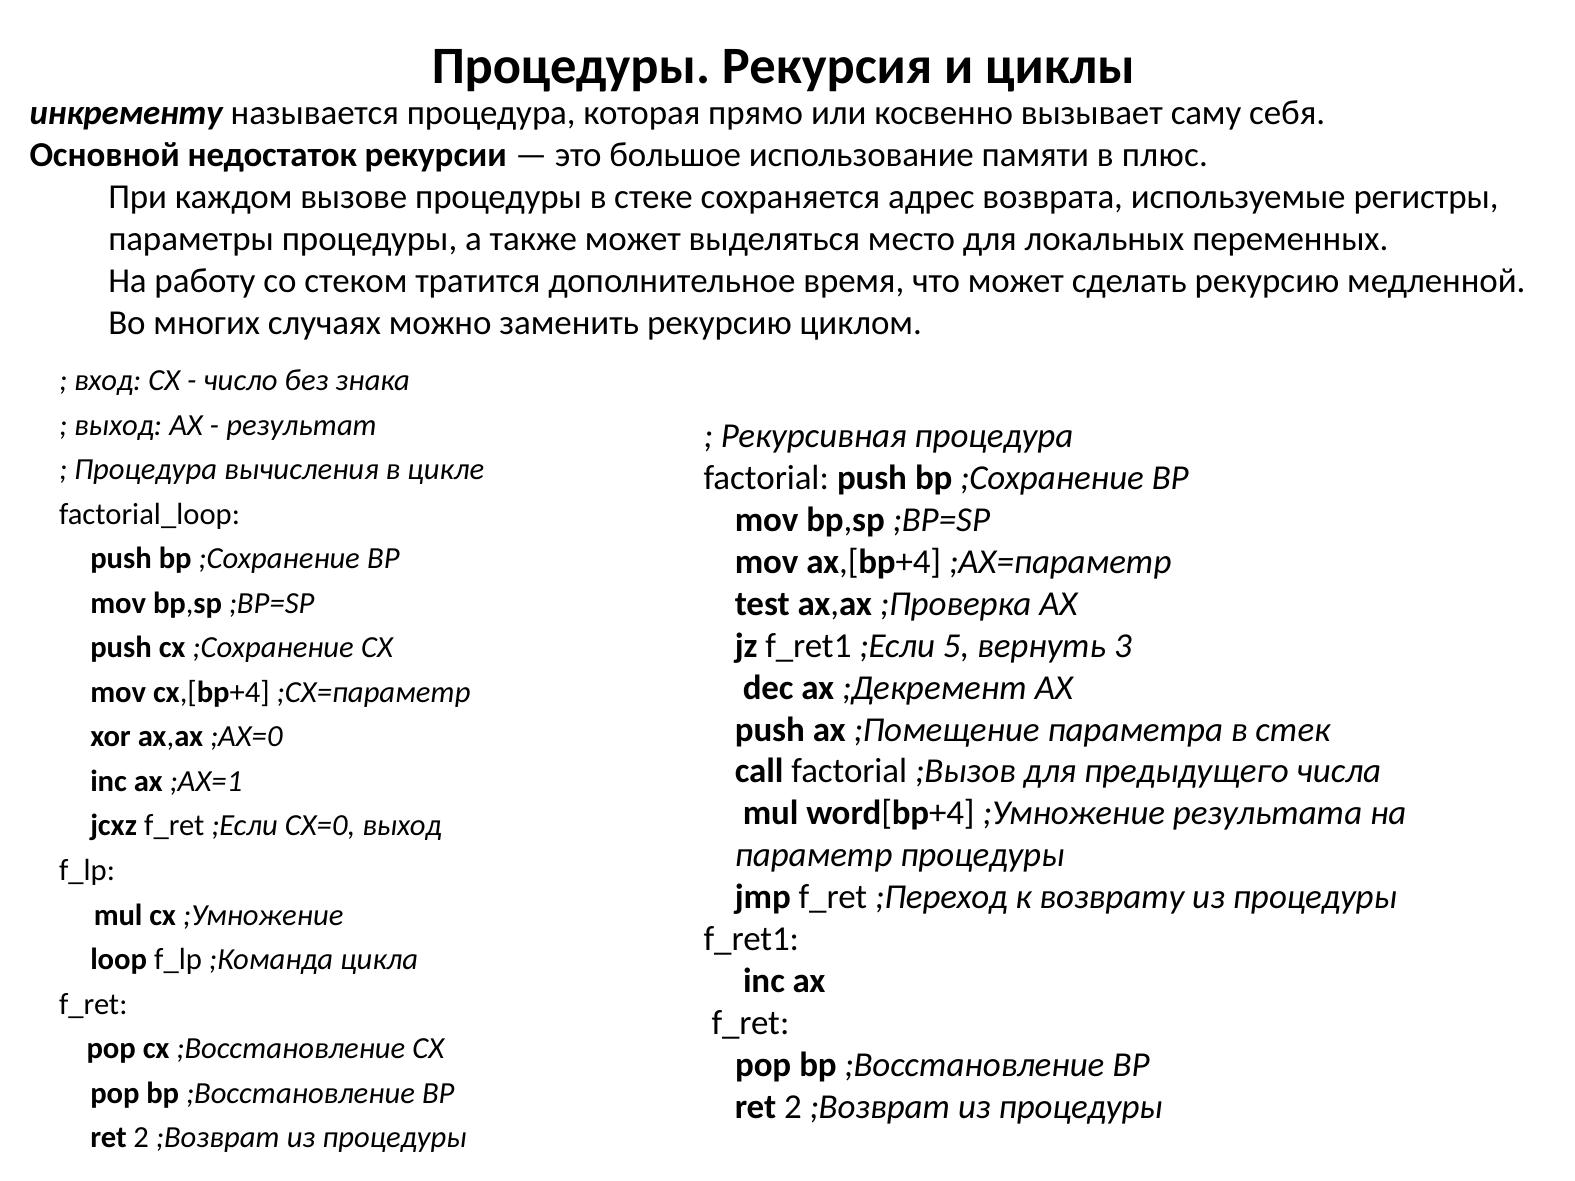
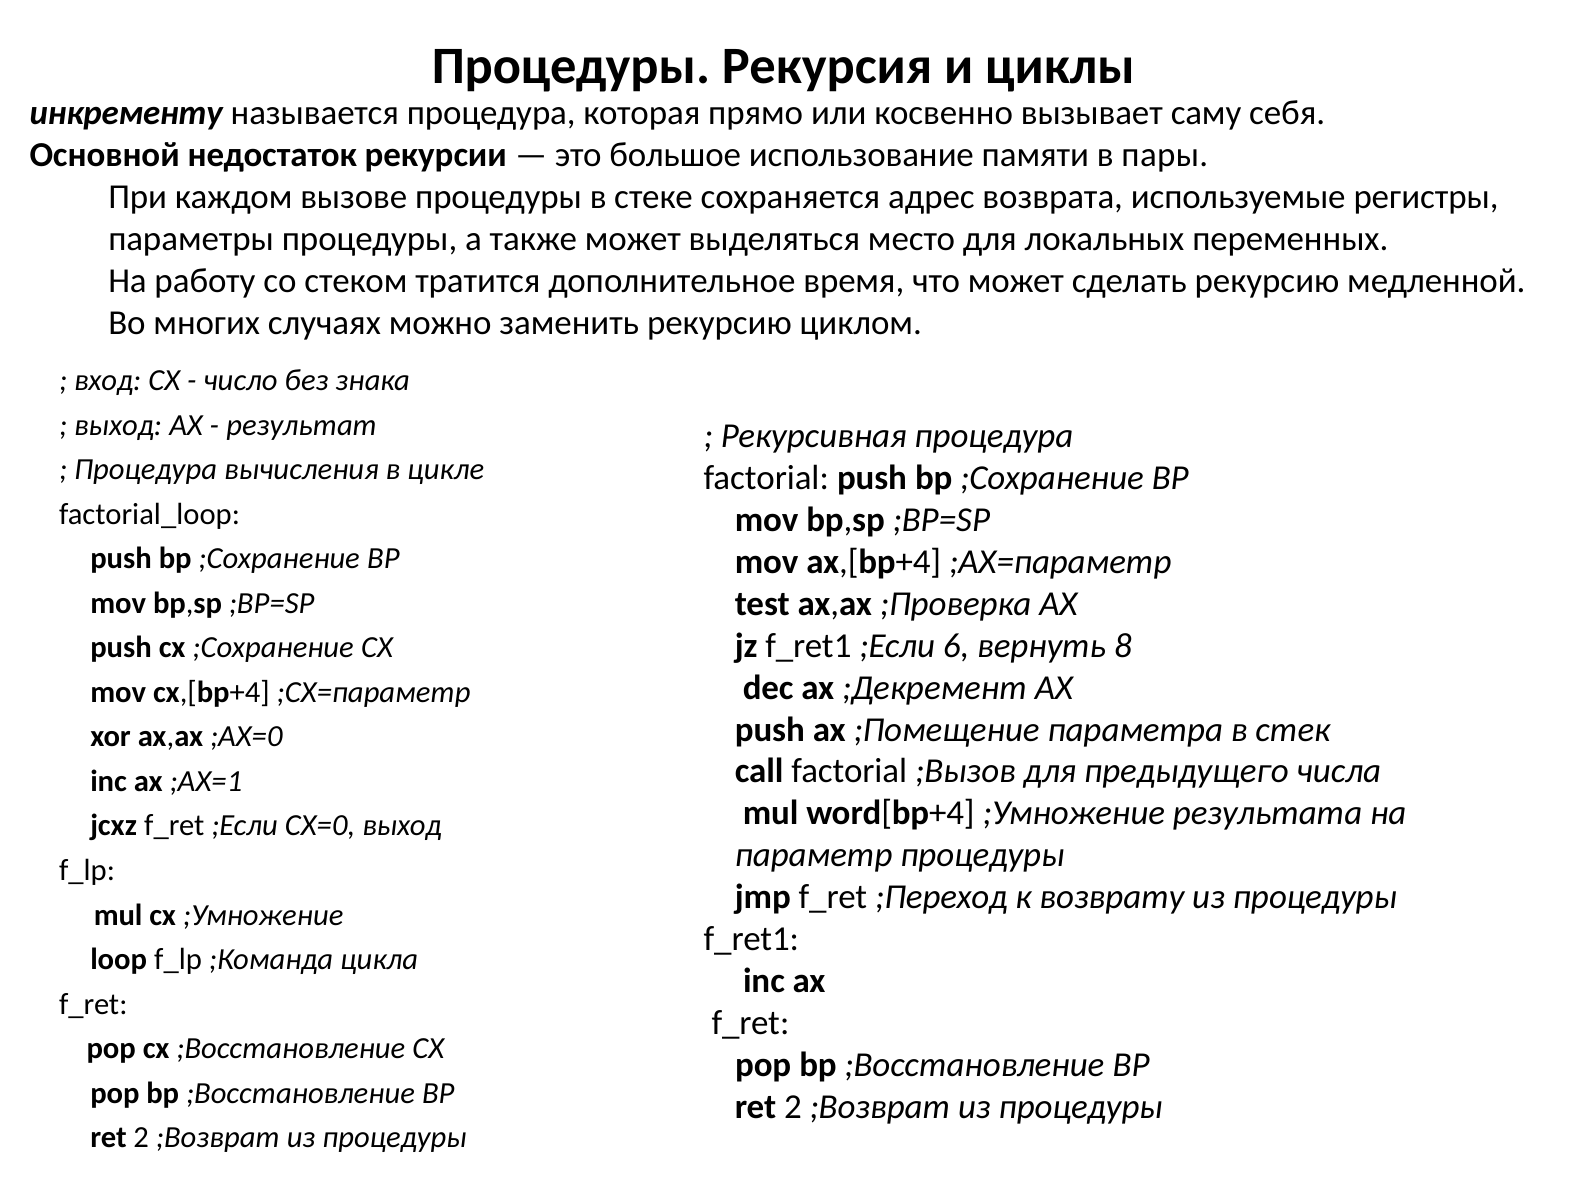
плюс: плюс -> пары
5: 5 -> 6
3: 3 -> 8
